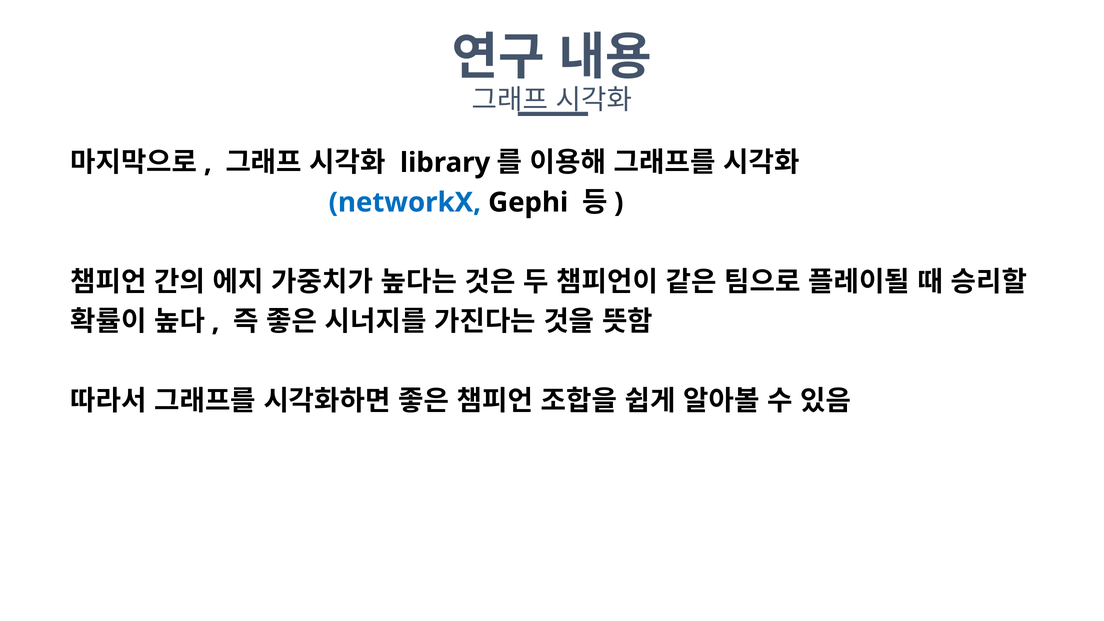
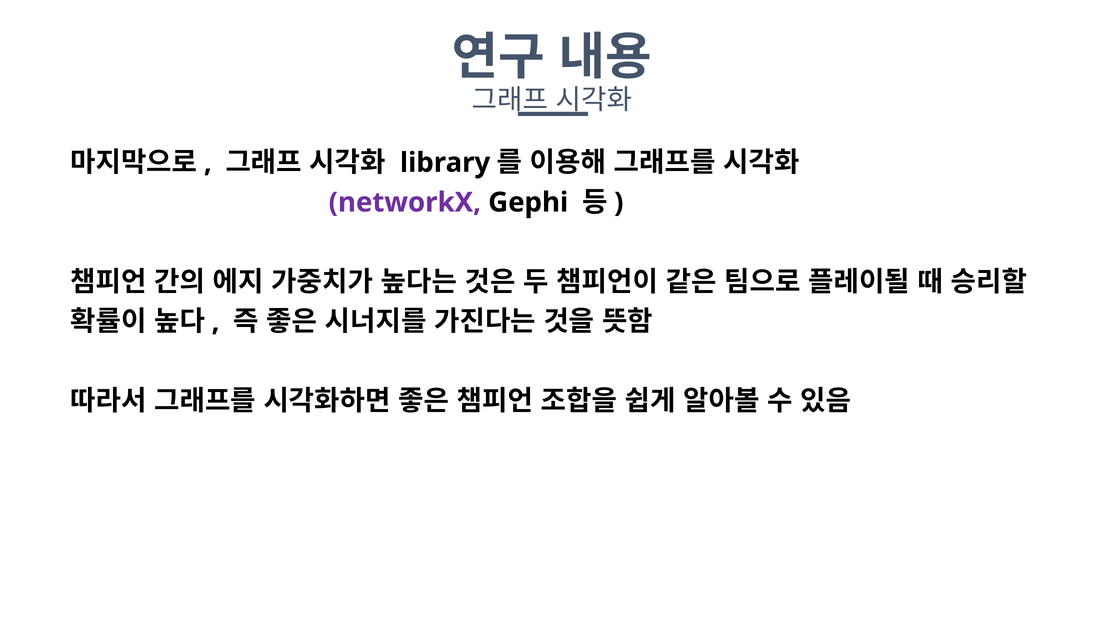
networkX colour: blue -> purple
